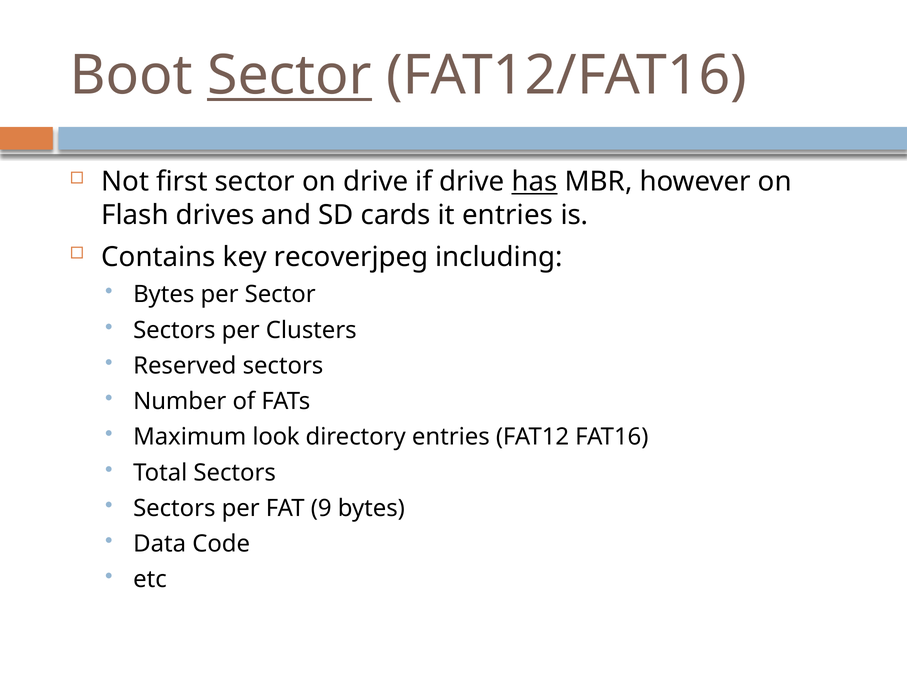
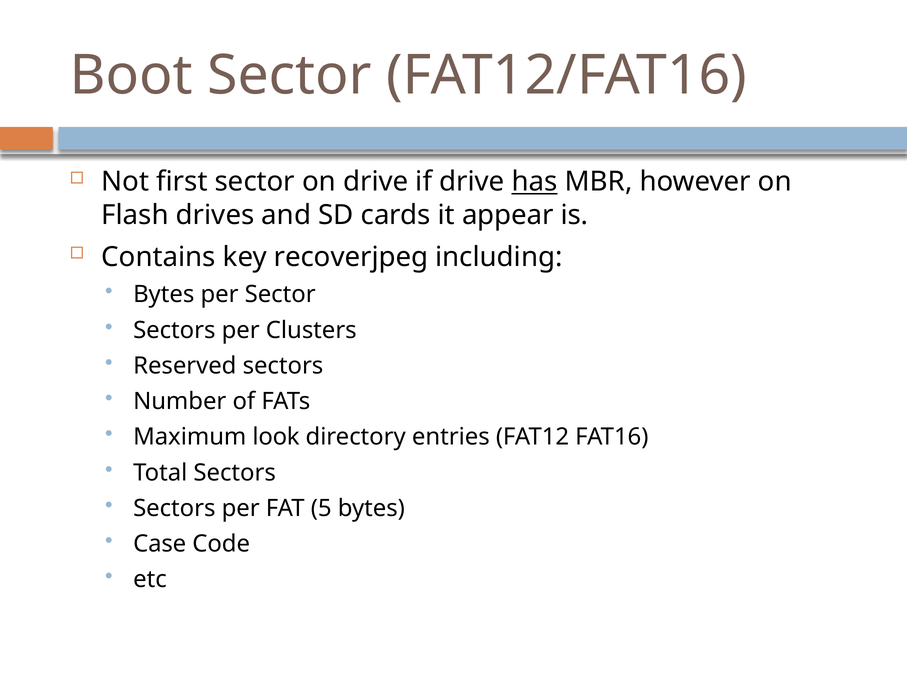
Sector at (289, 76) underline: present -> none
it entries: entries -> appear
9: 9 -> 5
Data: Data -> Case
